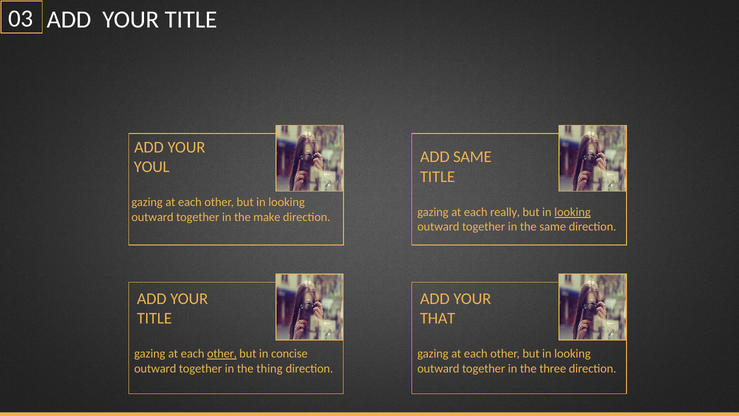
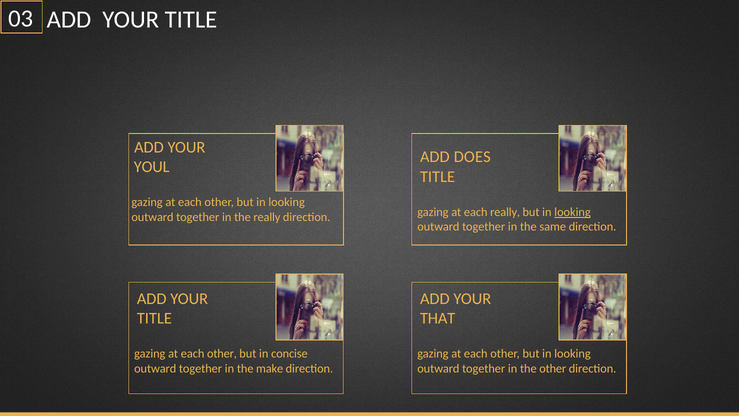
ADD SAME: SAME -> DOES
the make: make -> really
other at (222, 354) underline: present -> none
thing: thing -> make
the three: three -> other
